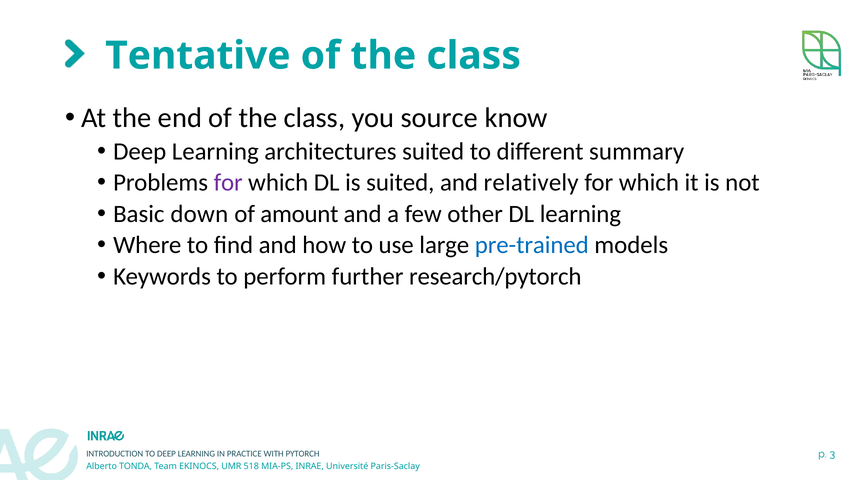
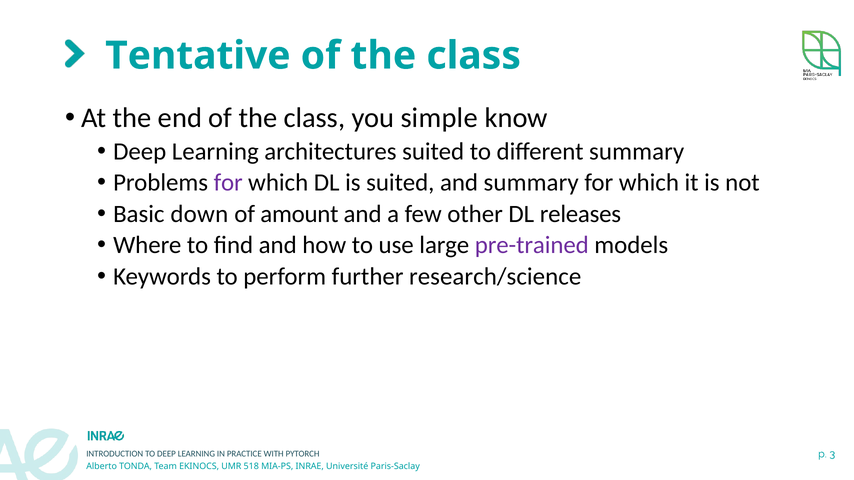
source: source -> simple
and relatively: relatively -> summary
DL learning: learning -> releases
pre-trained colour: blue -> purple
research/pytorch: research/pytorch -> research/science
